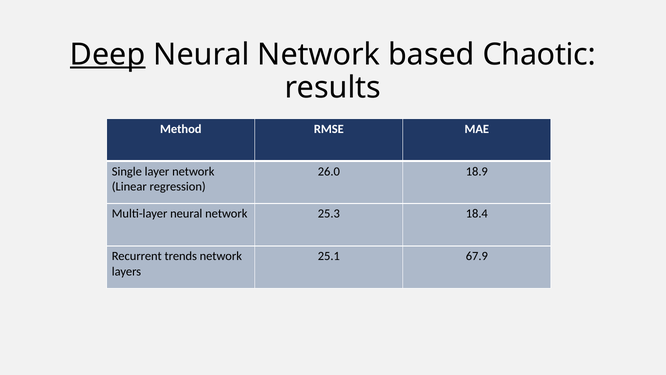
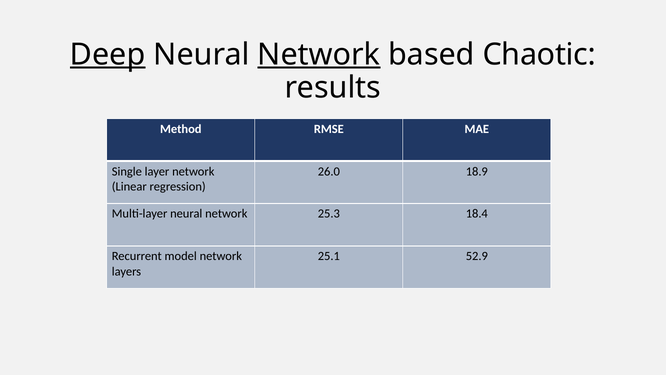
Network at (319, 54) underline: none -> present
trends: trends -> model
67.9: 67.9 -> 52.9
